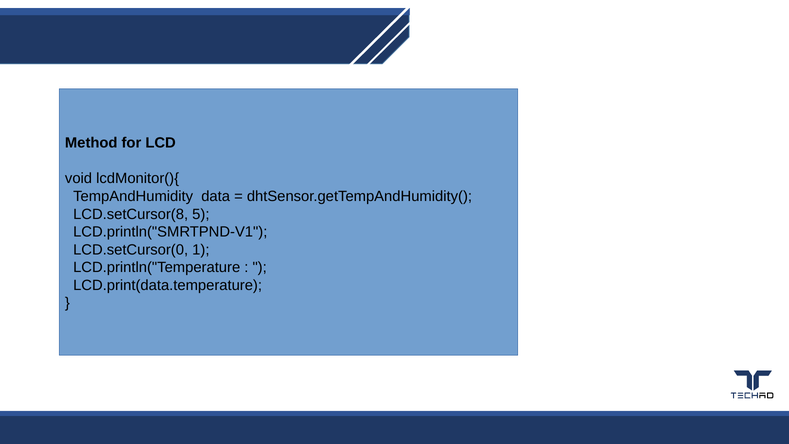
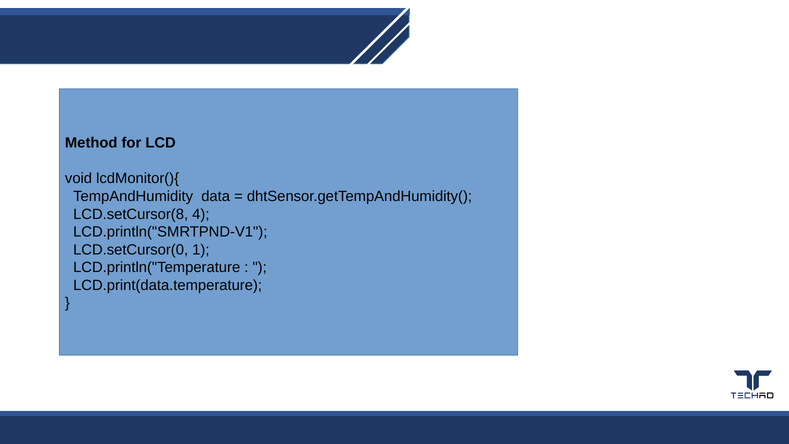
5: 5 -> 4
